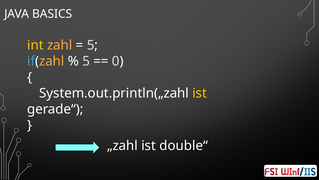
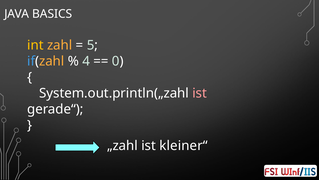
5 at (86, 61): 5 -> 4
ist at (200, 93) colour: yellow -> pink
double“: double“ -> kleiner“
